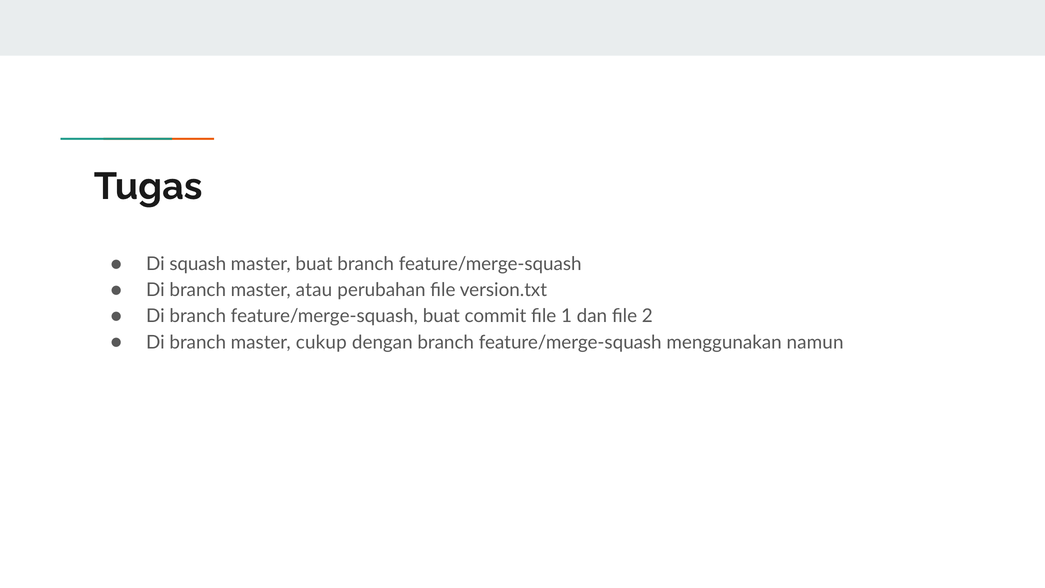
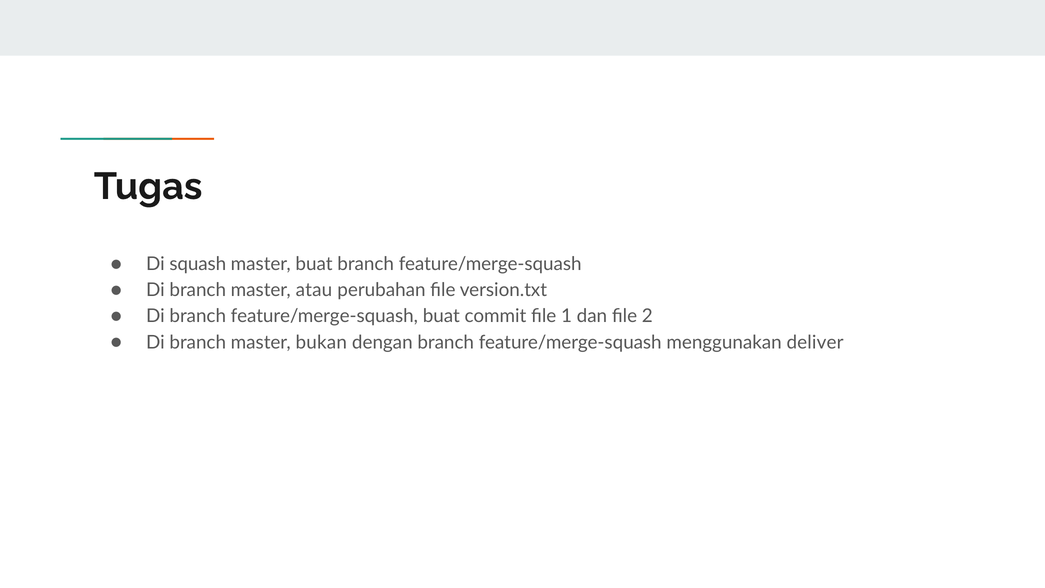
cukup: cukup -> bukan
namun: namun -> deliver
